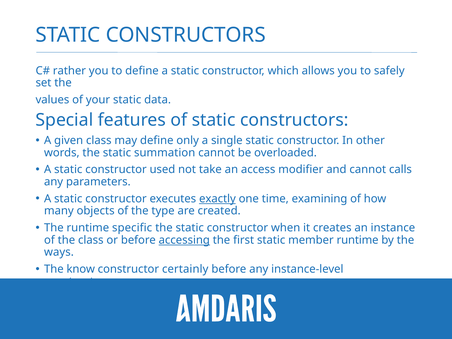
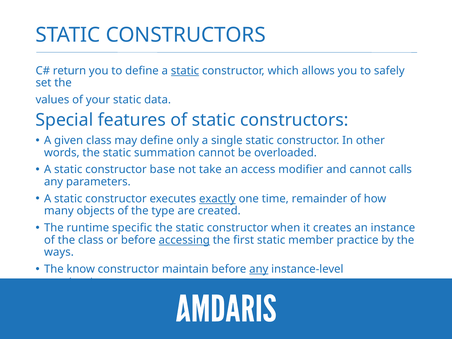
rather: rather -> return
static at (185, 71) underline: none -> present
used: used -> base
examining: examining -> remainder
member runtime: runtime -> practice
certainly: certainly -> maintain
any at (259, 269) underline: none -> present
